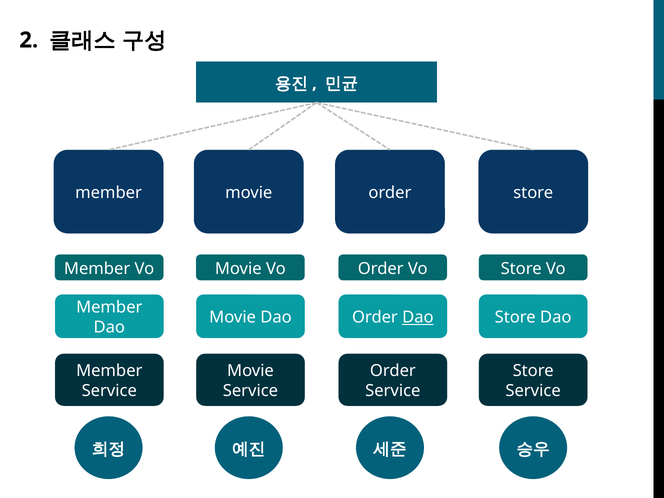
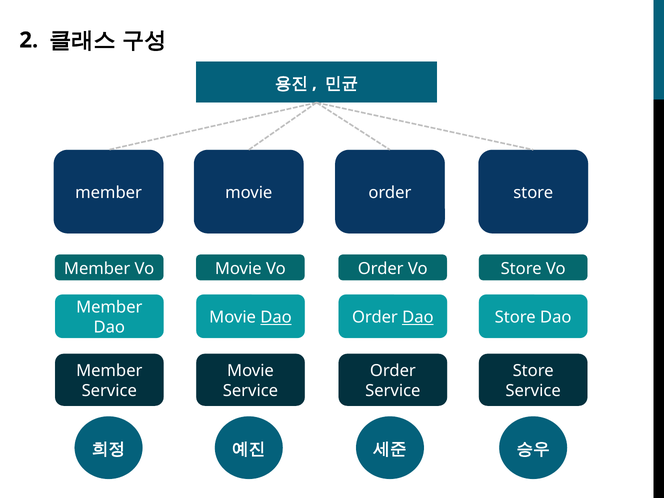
Dao at (276, 317) underline: none -> present
